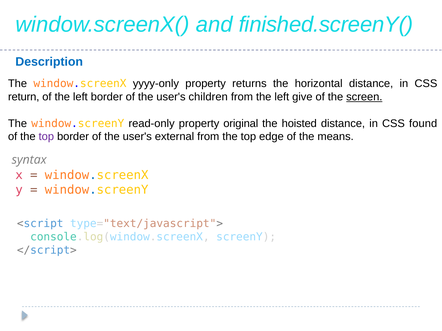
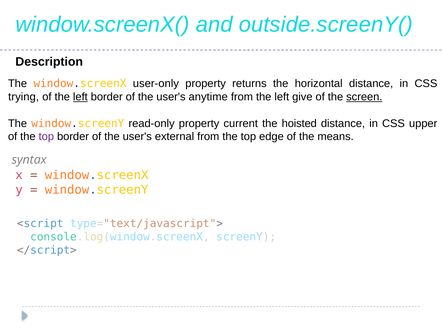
finished.screenY(: finished.screenY( -> outside.screenY(
Description colour: blue -> black
yyyy-only: yyyy-only -> user-only
return: return -> trying
left at (80, 97) underline: none -> present
children: children -> anytime
original: original -> current
found: found -> upper
